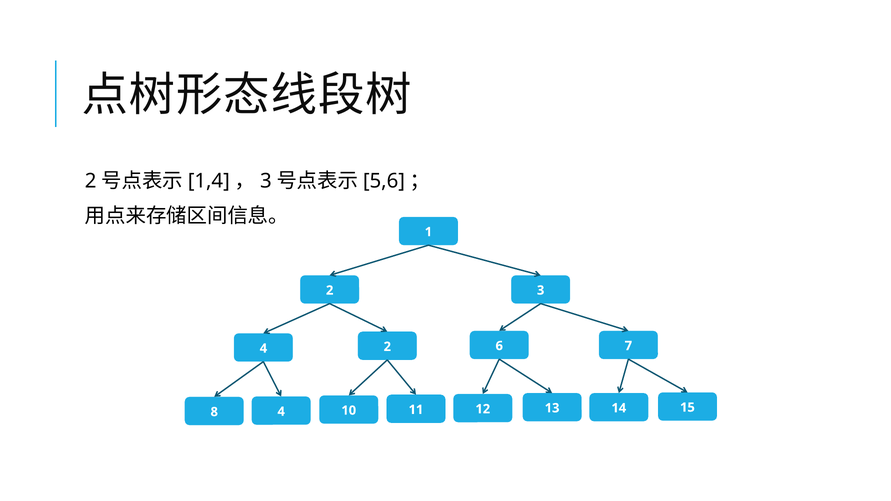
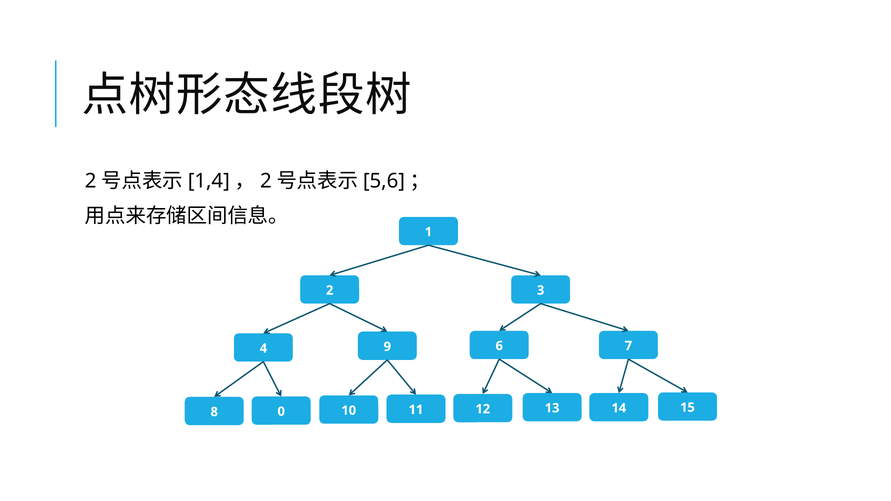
3 at (266, 181): 3 -> 2
4 2: 2 -> 9
8 4: 4 -> 0
